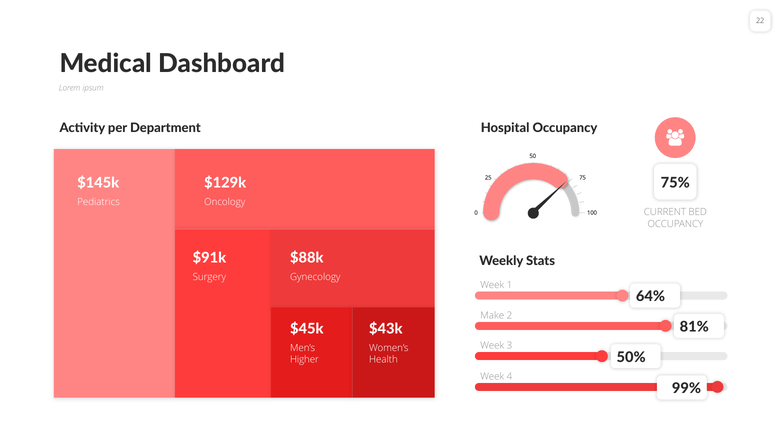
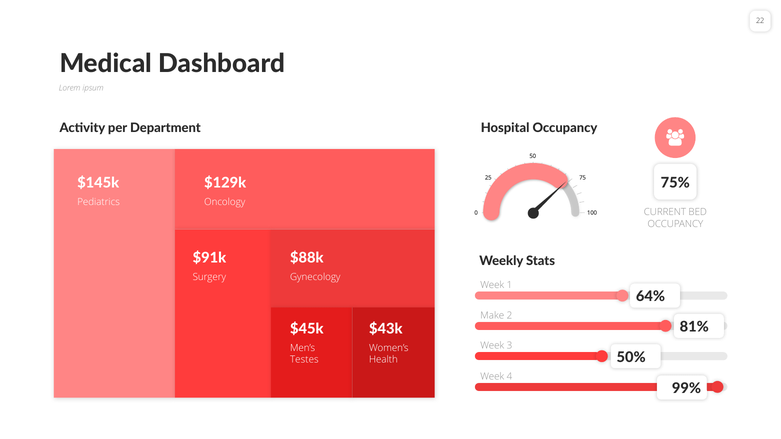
Higher: Higher -> Testes
